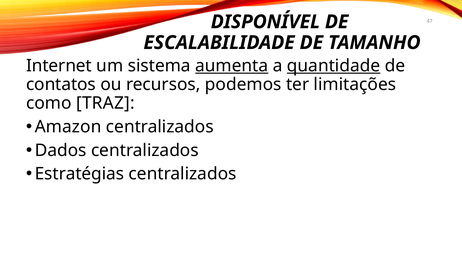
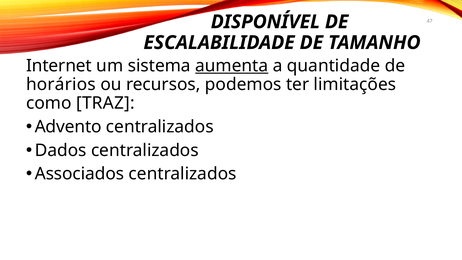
quantidade underline: present -> none
contatos: contatos -> horários
Amazon: Amazon -> Advento
Estratégias: Estratégias -> Associados
